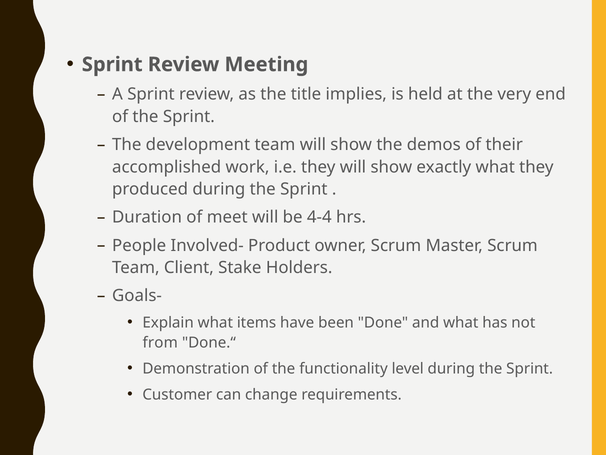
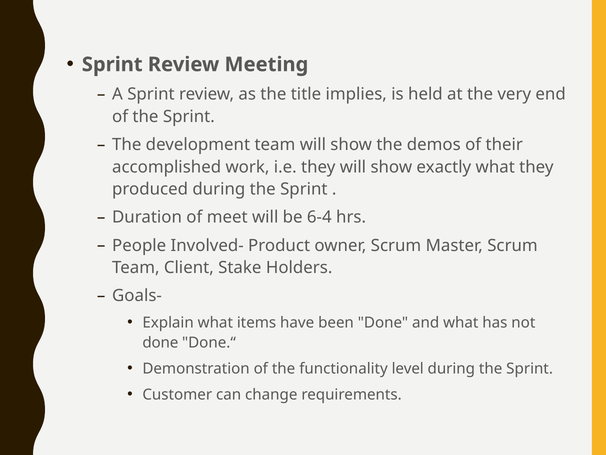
4-4: 4-4 -> 6-4
from at (160, 342): from -> done
